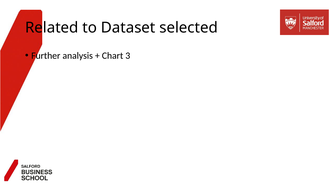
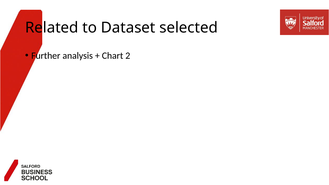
3: 3 -> 2
